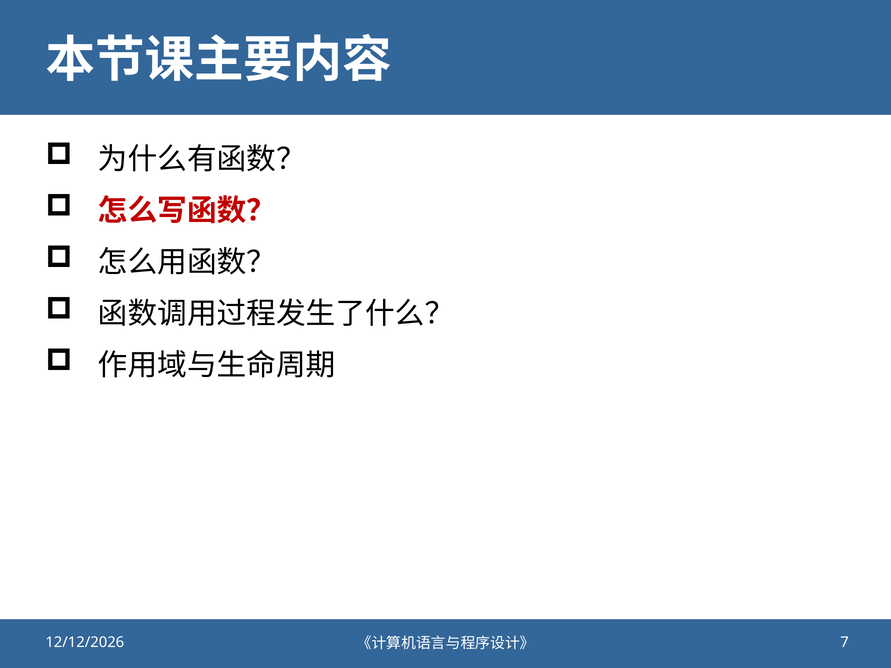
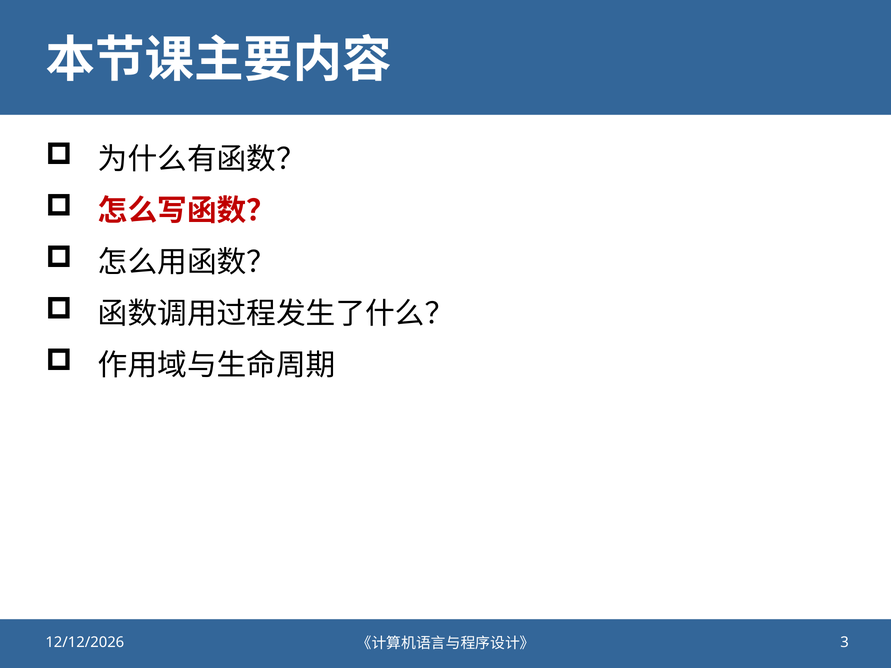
7: 7 -> 3
